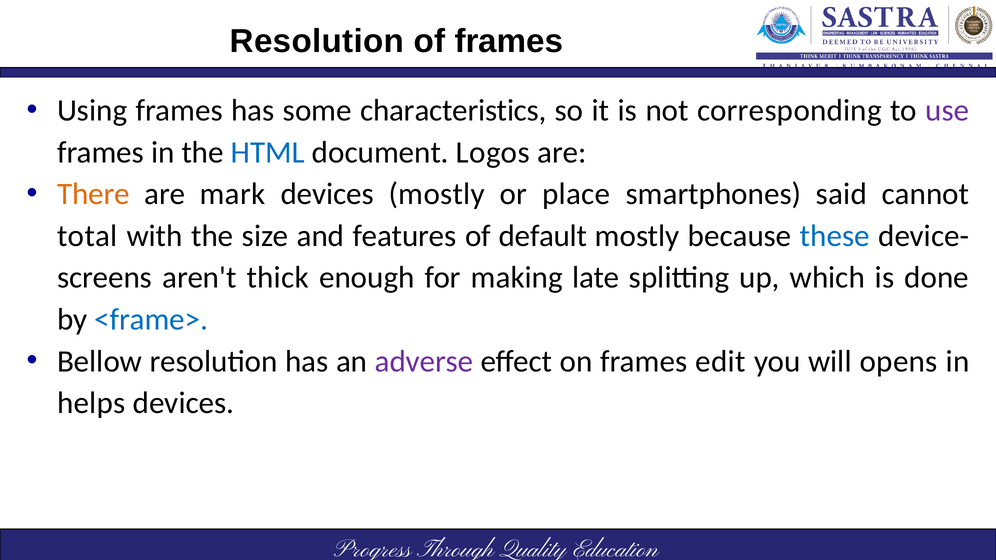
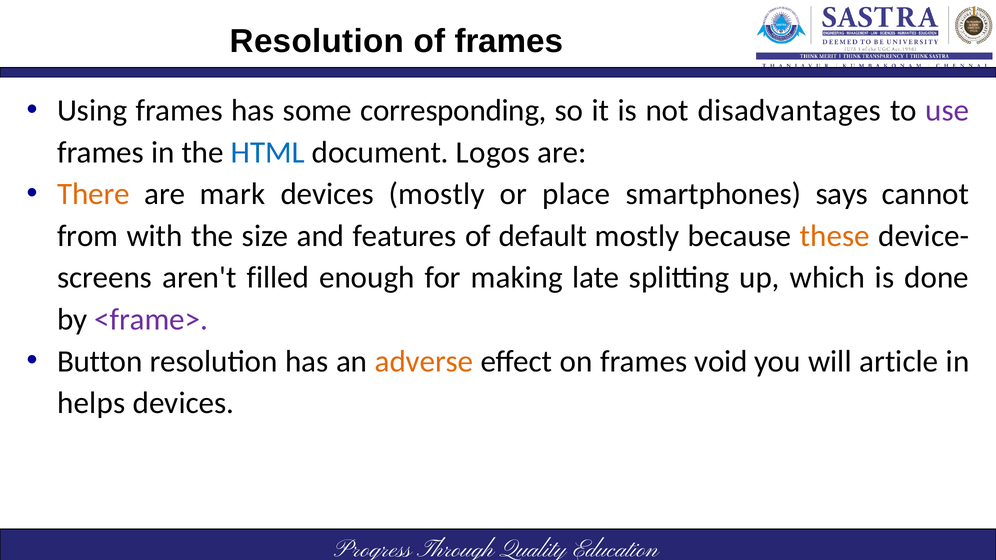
characteristics: characteristics -> corresponding
corresponding: corresponding -> disadvantages
said: said -> says
total: total -> from
these colour: blue -> orange
thick: thick -> filled
<frame> colour: blue -> purple
Bellow: Bellow -> Button
adverse colour: purple -> orange
edit: edit -> void
opens: opens -> article
